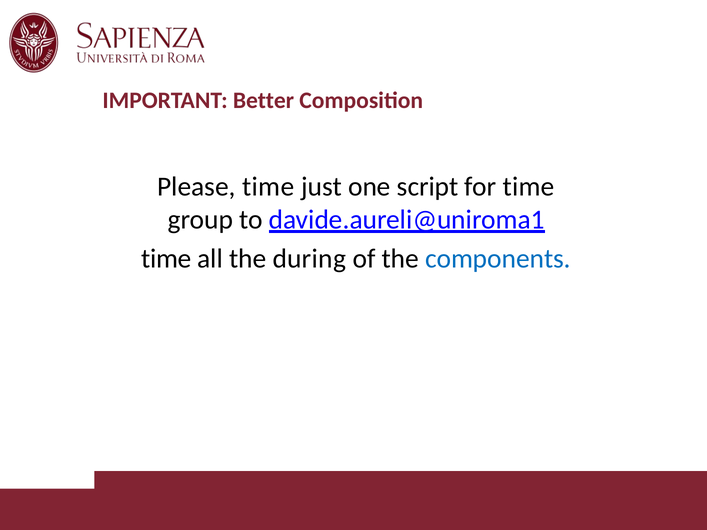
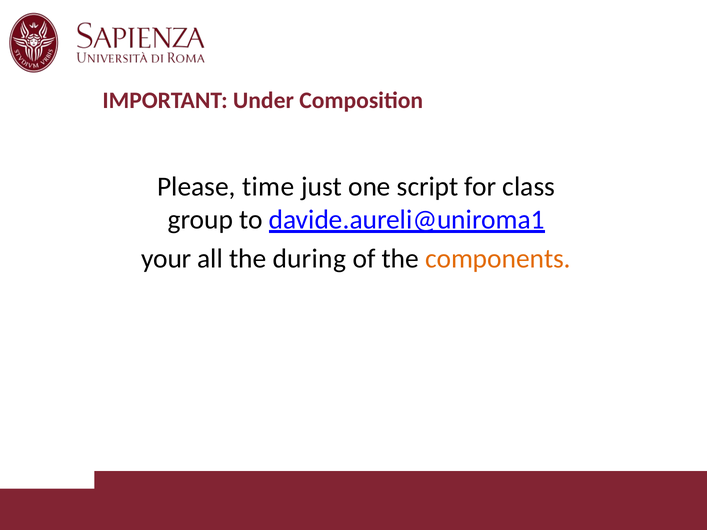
Better: Better -> Under
for time: time -> class
time at (166, 259): time -> your
components colour: blue -> orange
